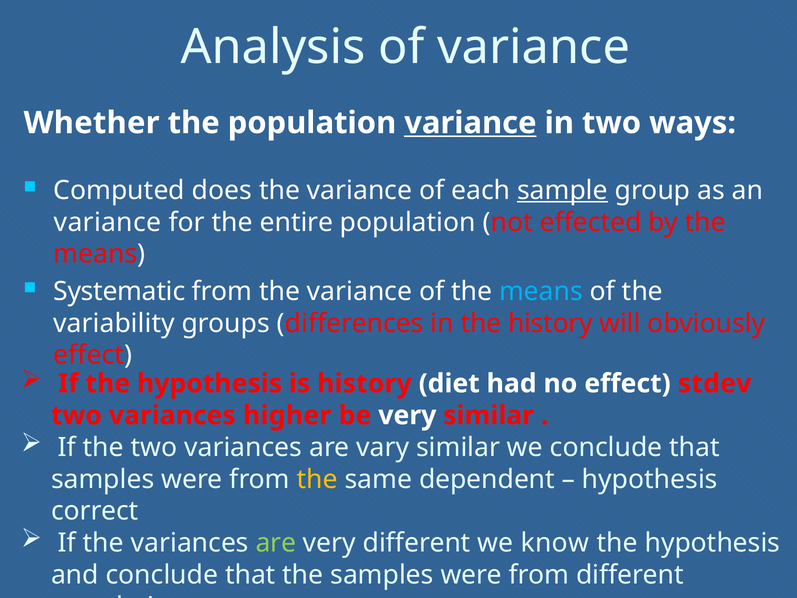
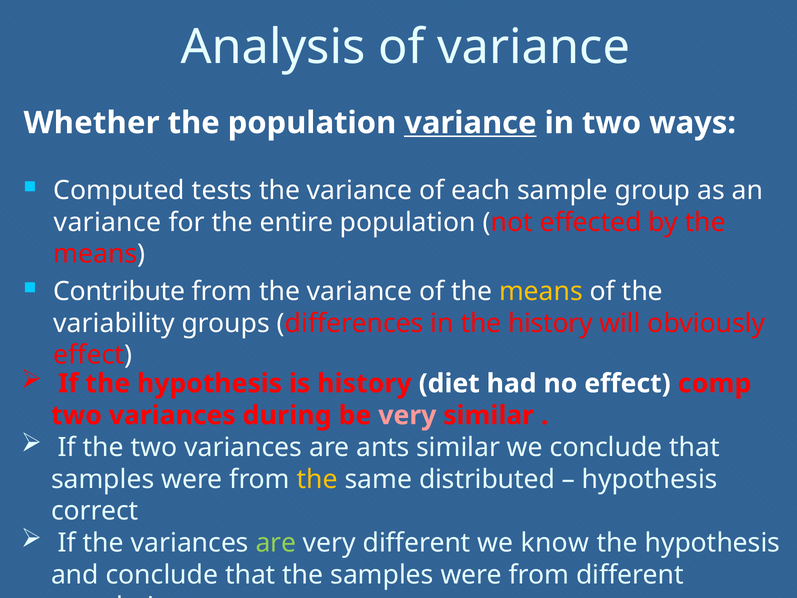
does: does -> tests
sample underline: present -> none
Systematic: Systematic -> Contribute
means at (541, 291) colour: light blue -> yellow
stdev: stdev -> comp
higher: higher -> during
very at (407, 415) colour: white -> pink
vary: vary -> ants
dependent: dependent -> distributed
